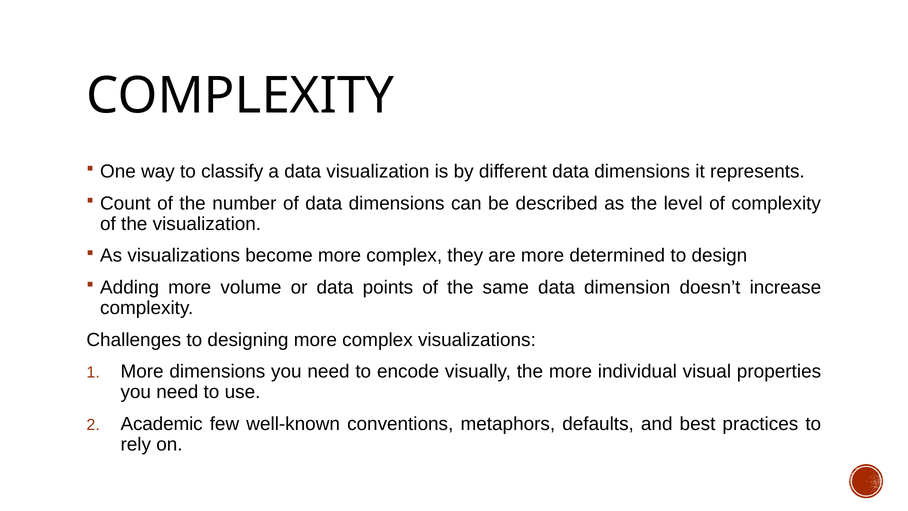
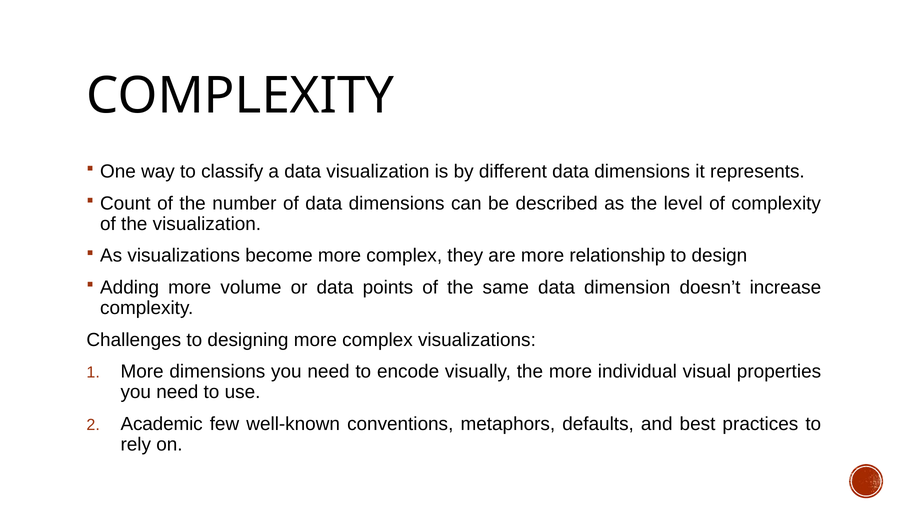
determined: determined -> relationship
